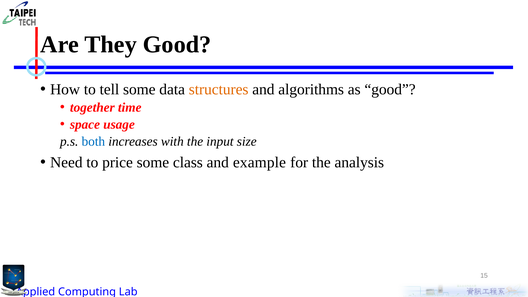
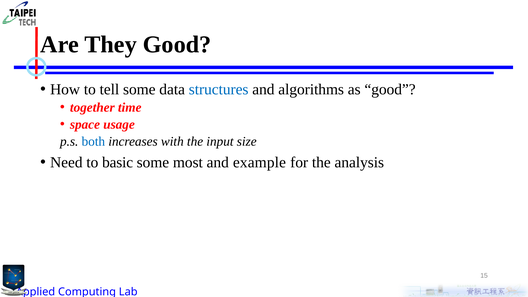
structures colour: orange -> blue
price: price -> basic
class: class -> most
